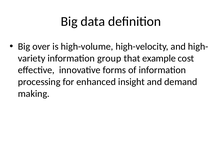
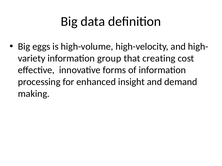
over: over -> eggs
example: example -> creating
